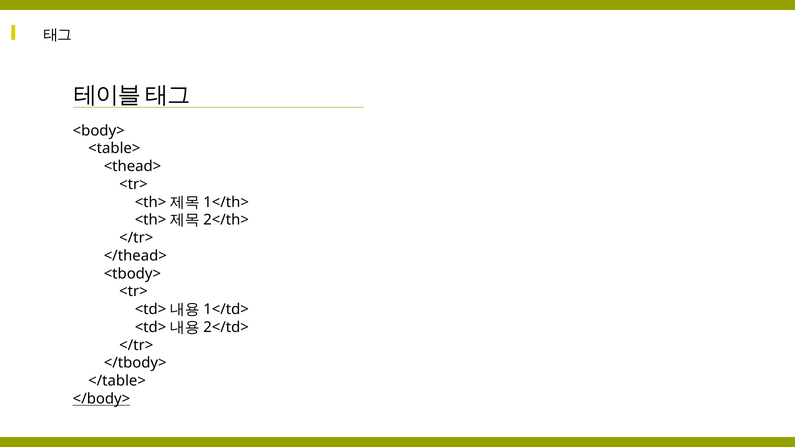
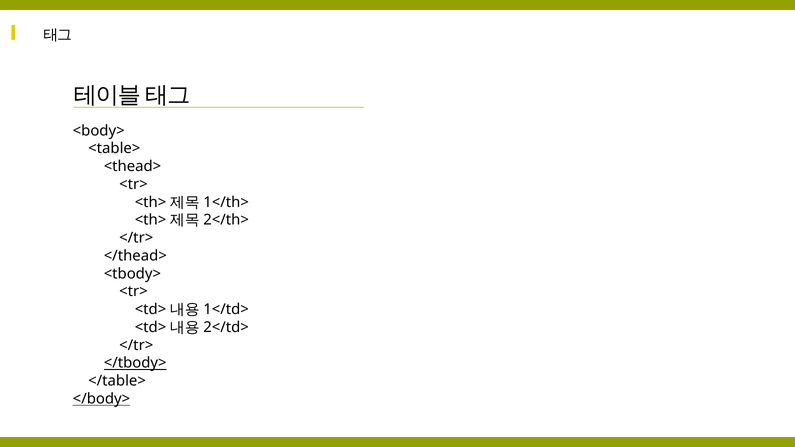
</tbody> underline: none -> present
